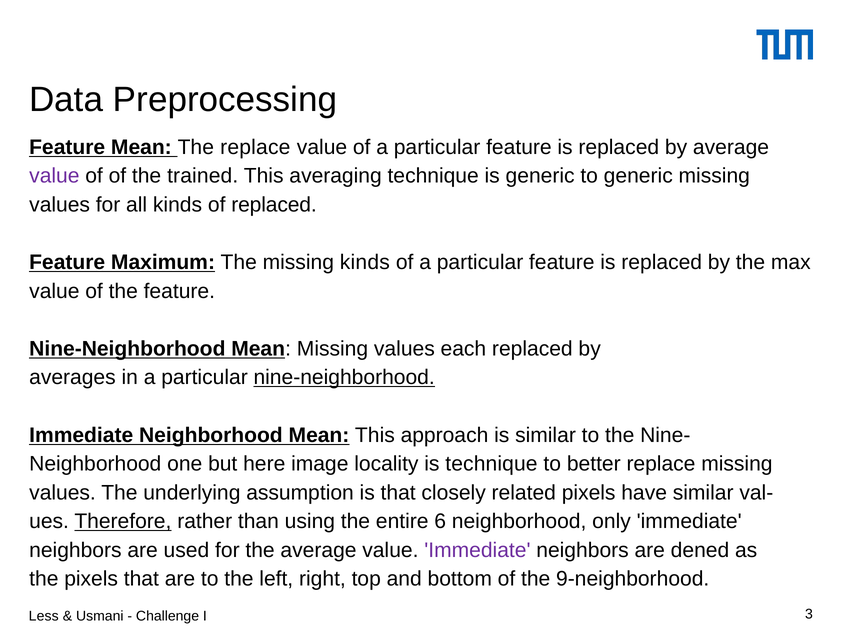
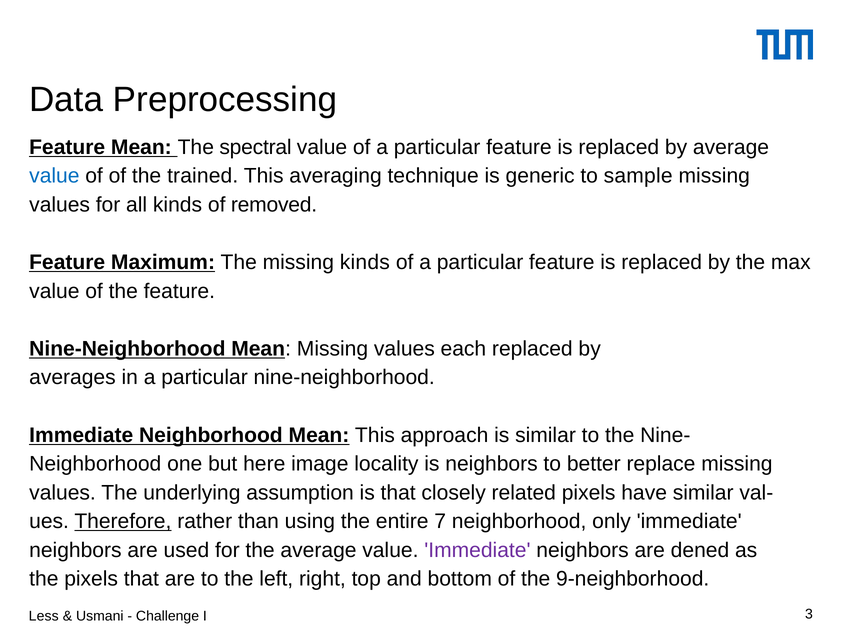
The replace: replace -> spectral
value at (54, 176) colour: purple -> blue
to generic: generic -> sample
of replaced: replaced -> removed
nine-neighborhood at (344, 377) underline: present -> none
is technique: technique -> neighbors
6: 6 -> 7
